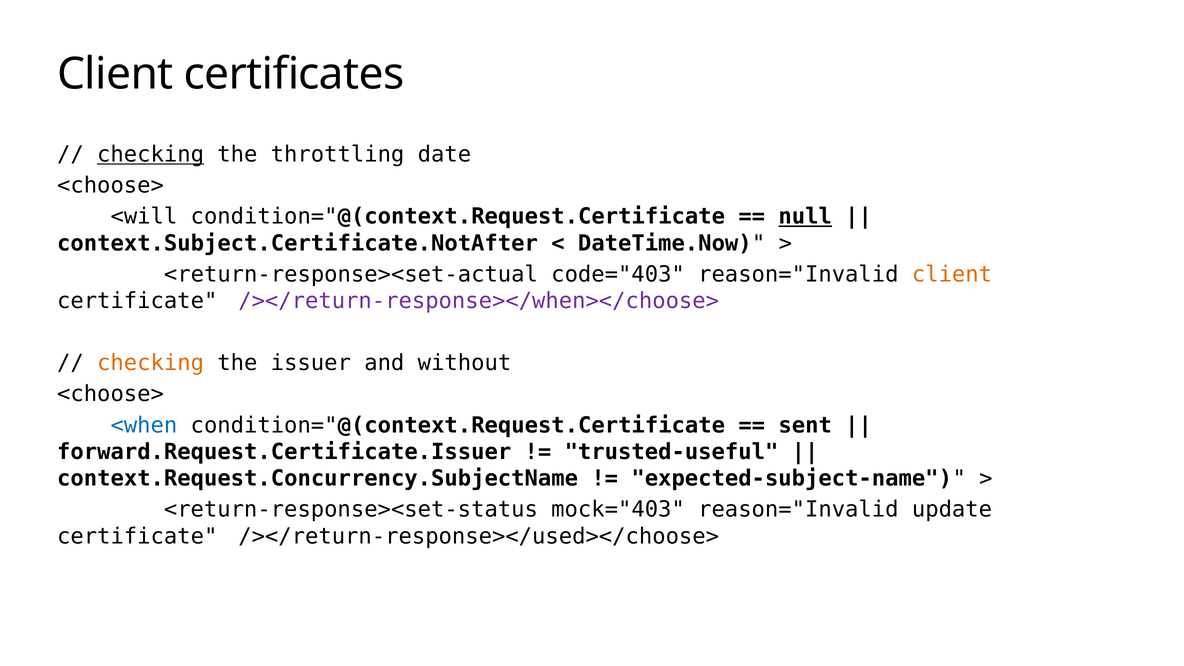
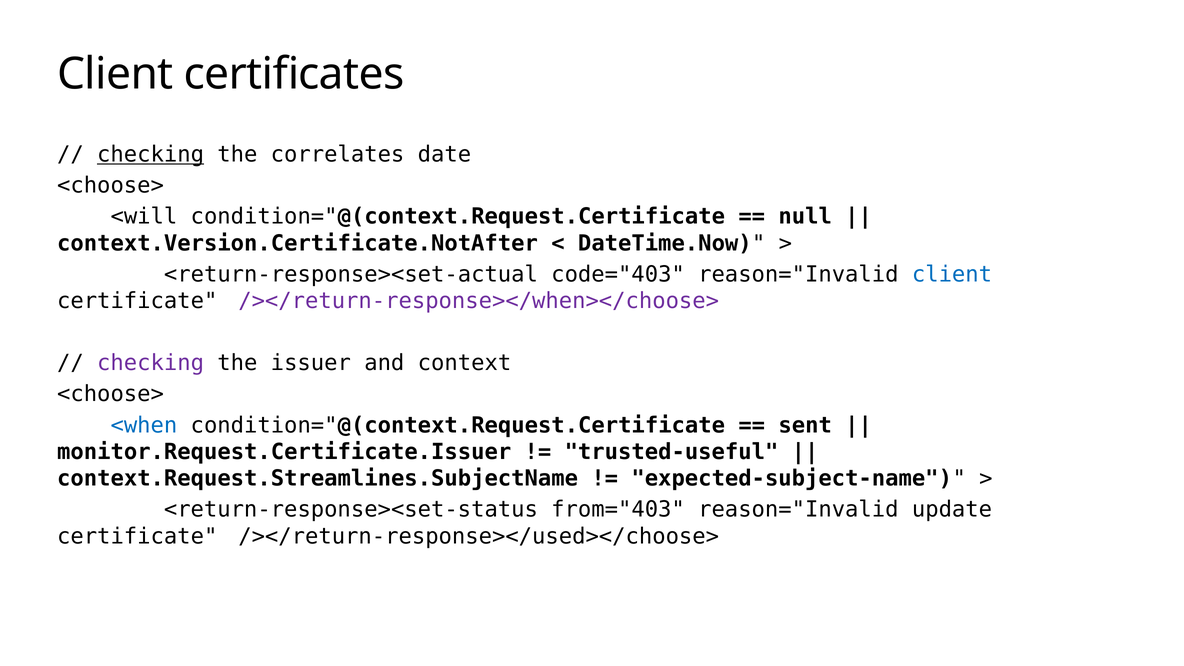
throttling: throttling -> correlates
null underline: present -> none
context.Subject.Certificate.NotAfter: context.Subject.Certificate.NotAfter -> context.Version.Certificate.NotAfter
client at (952, 274) colour: orange -> blue
checking at (151, 363) colour: orange -> purple
without: without -> context
forward.Request.Certificate.Issuer: forward.Request.Certificate.Issuer -> monitor.Request.Certificate.Issuer
context.Request.Concurrency.SubjectName: context.Request.Concurrency.SubjectName -> context.Request.Streamlines.SubjectName
mock="403: mock="403 -> from="403
